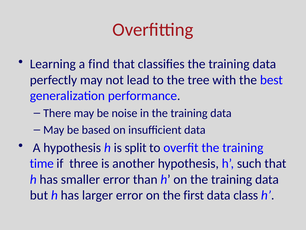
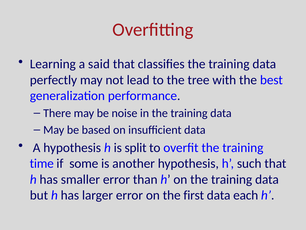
find: find -> said
three: three -> some
class: class -> each
